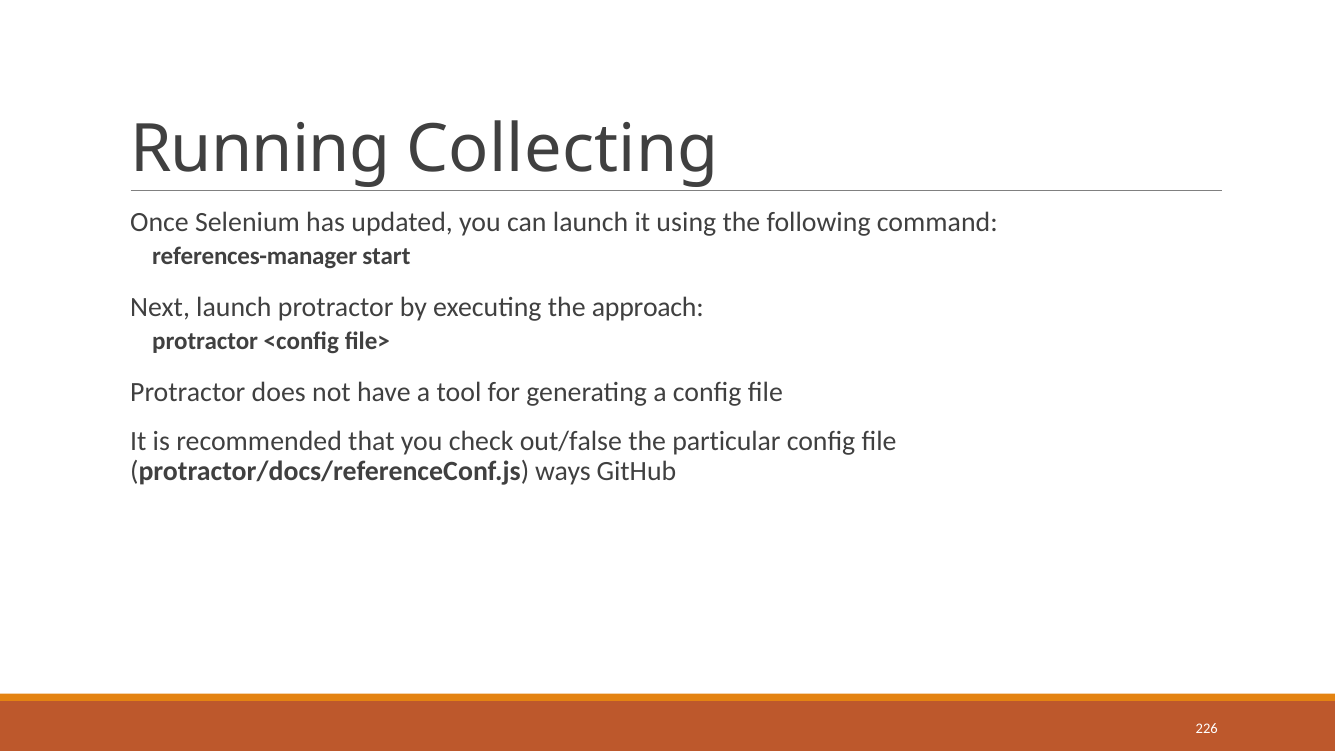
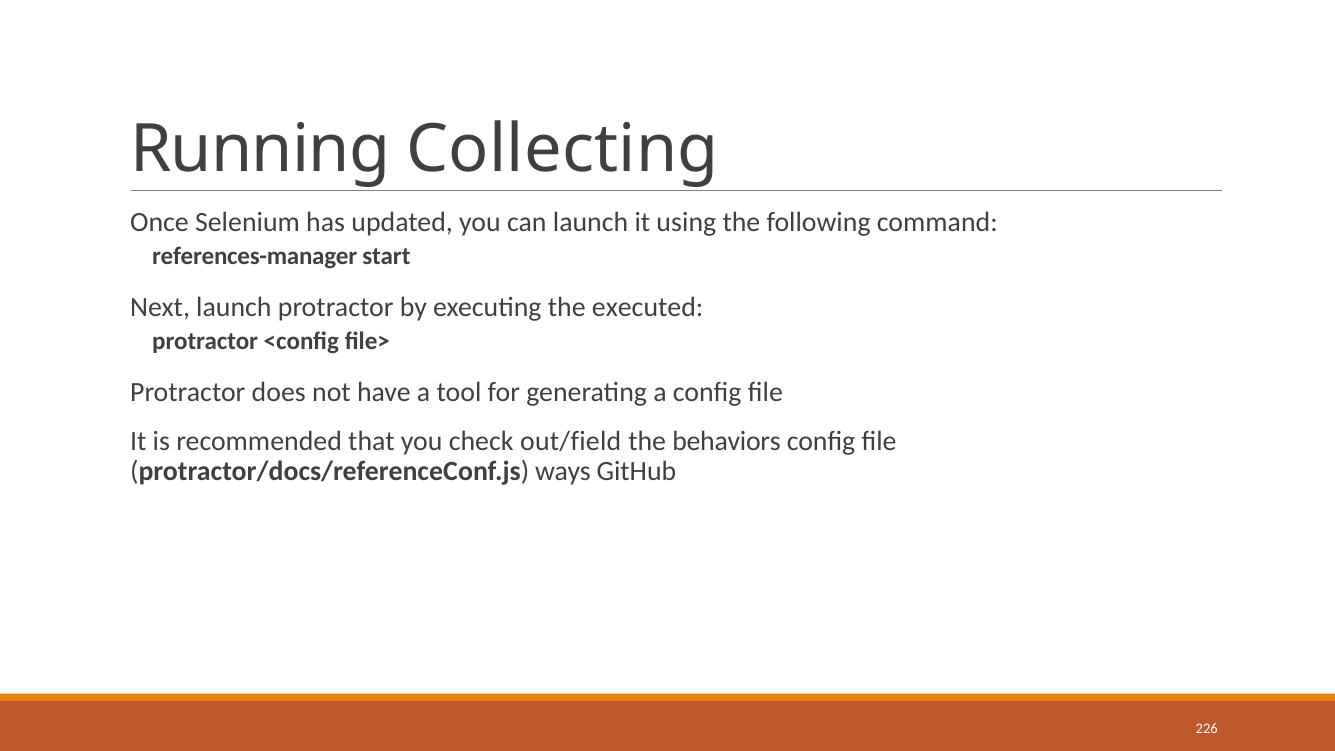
approach: approach -> executed
out/false: out/false -> out/field
particular: particular -> behaviors
